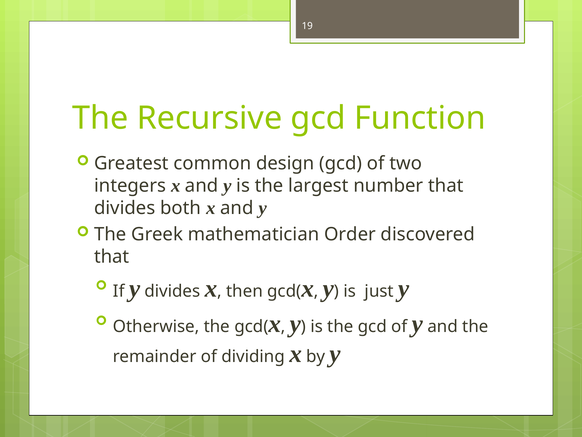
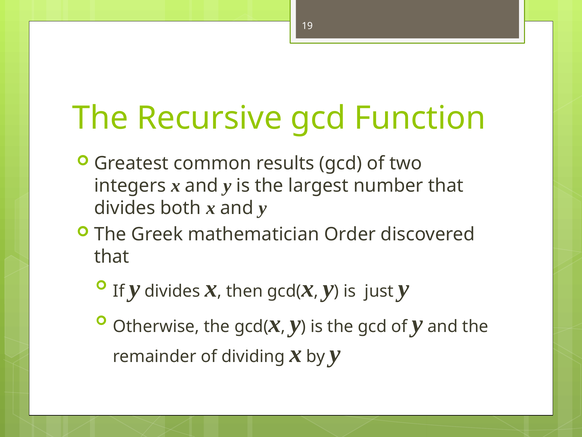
design: design -> results
